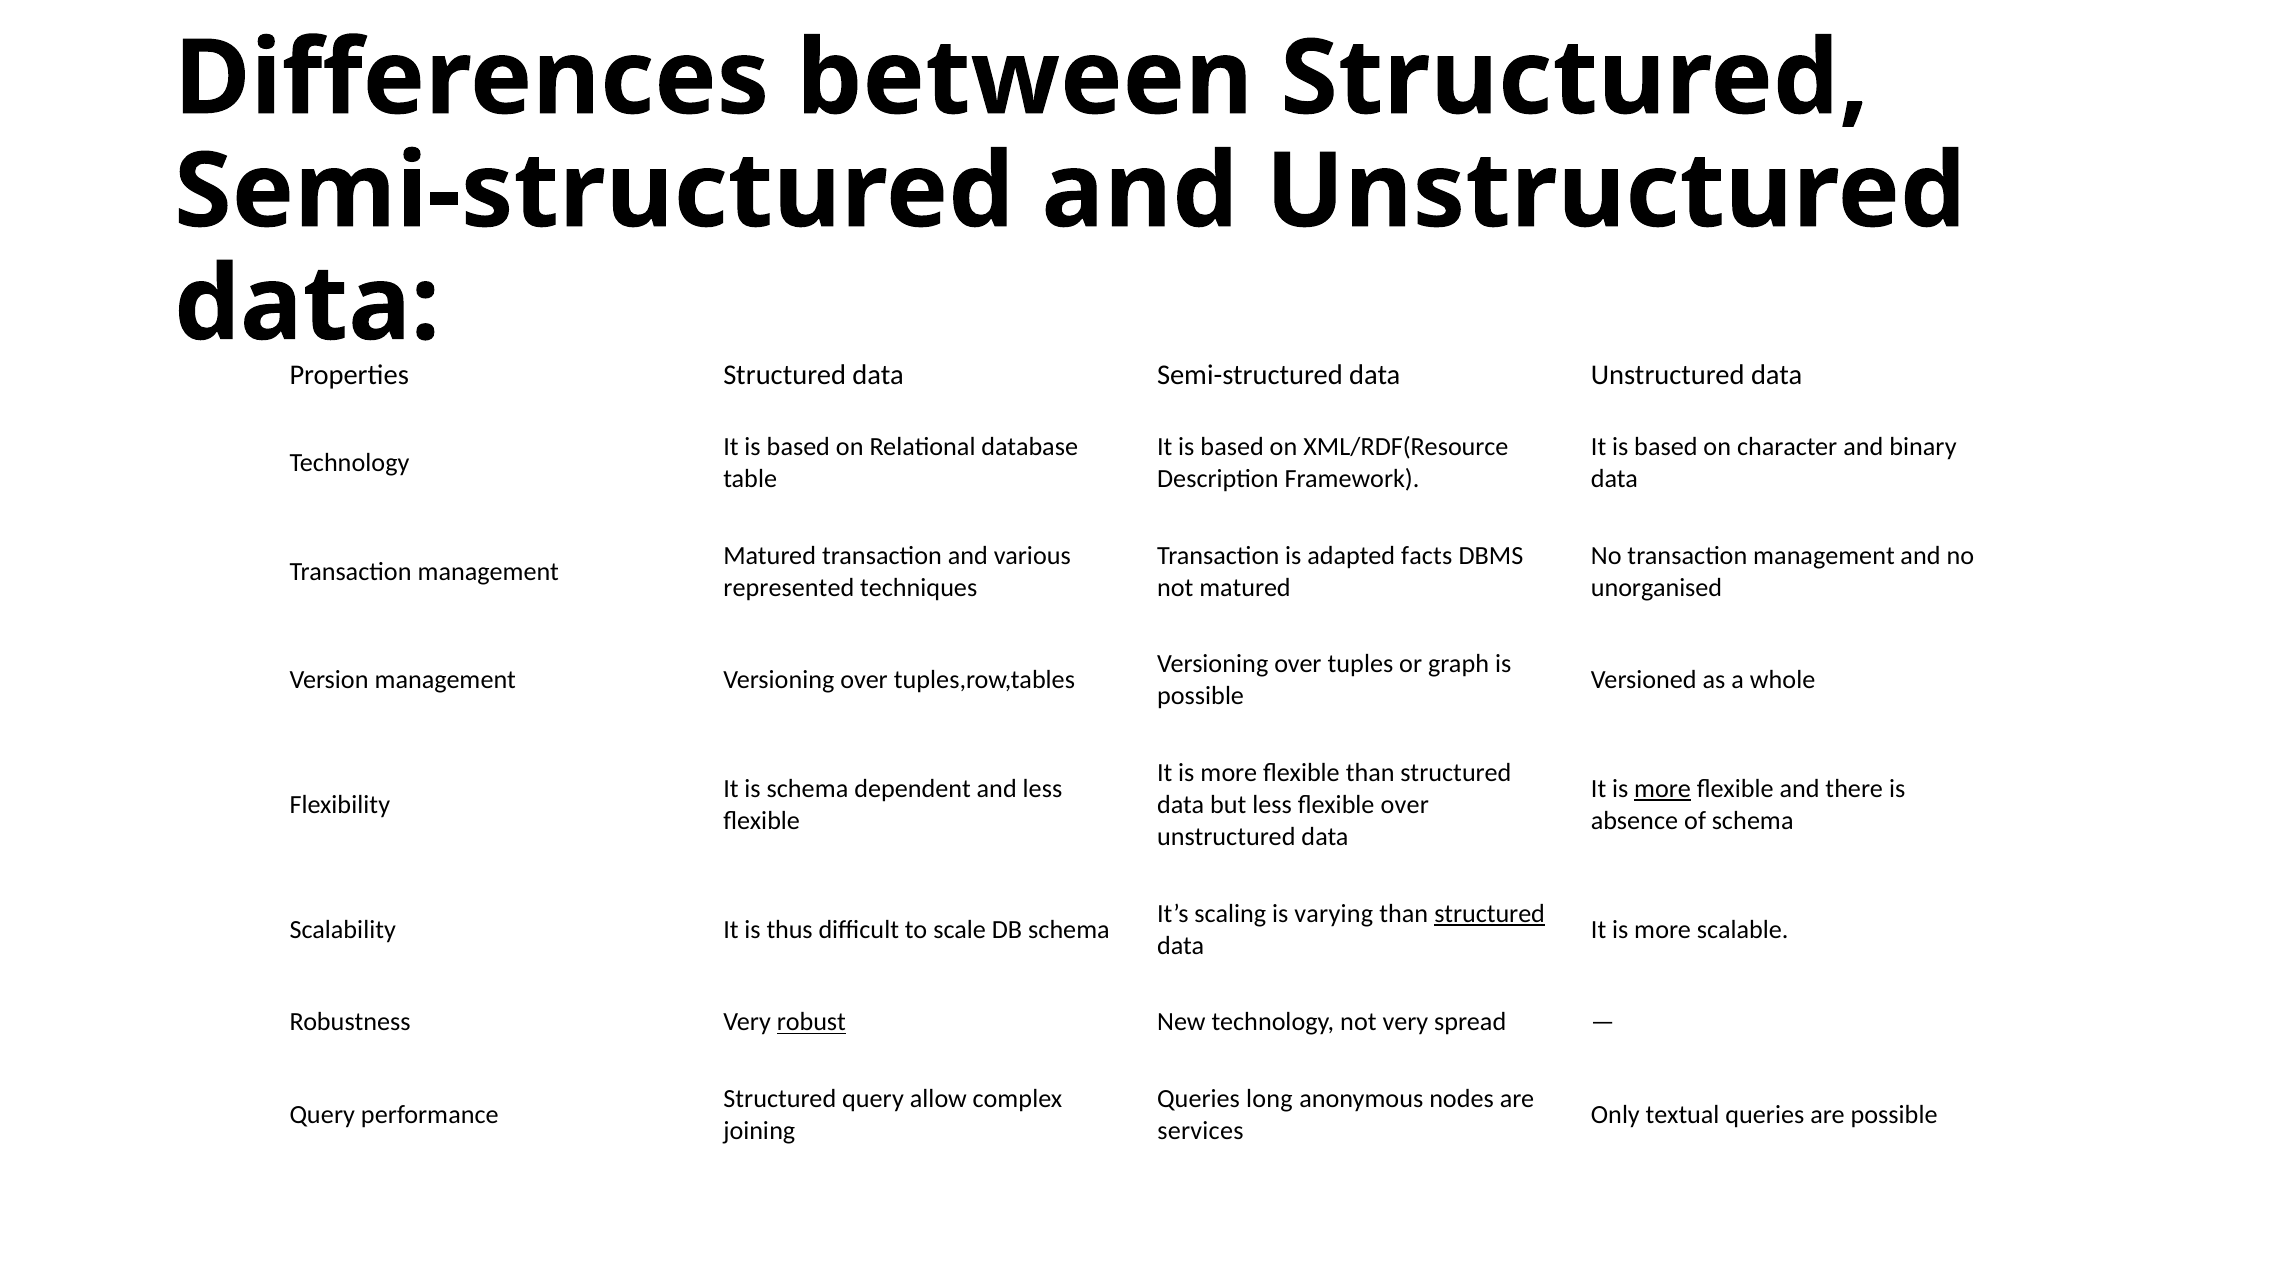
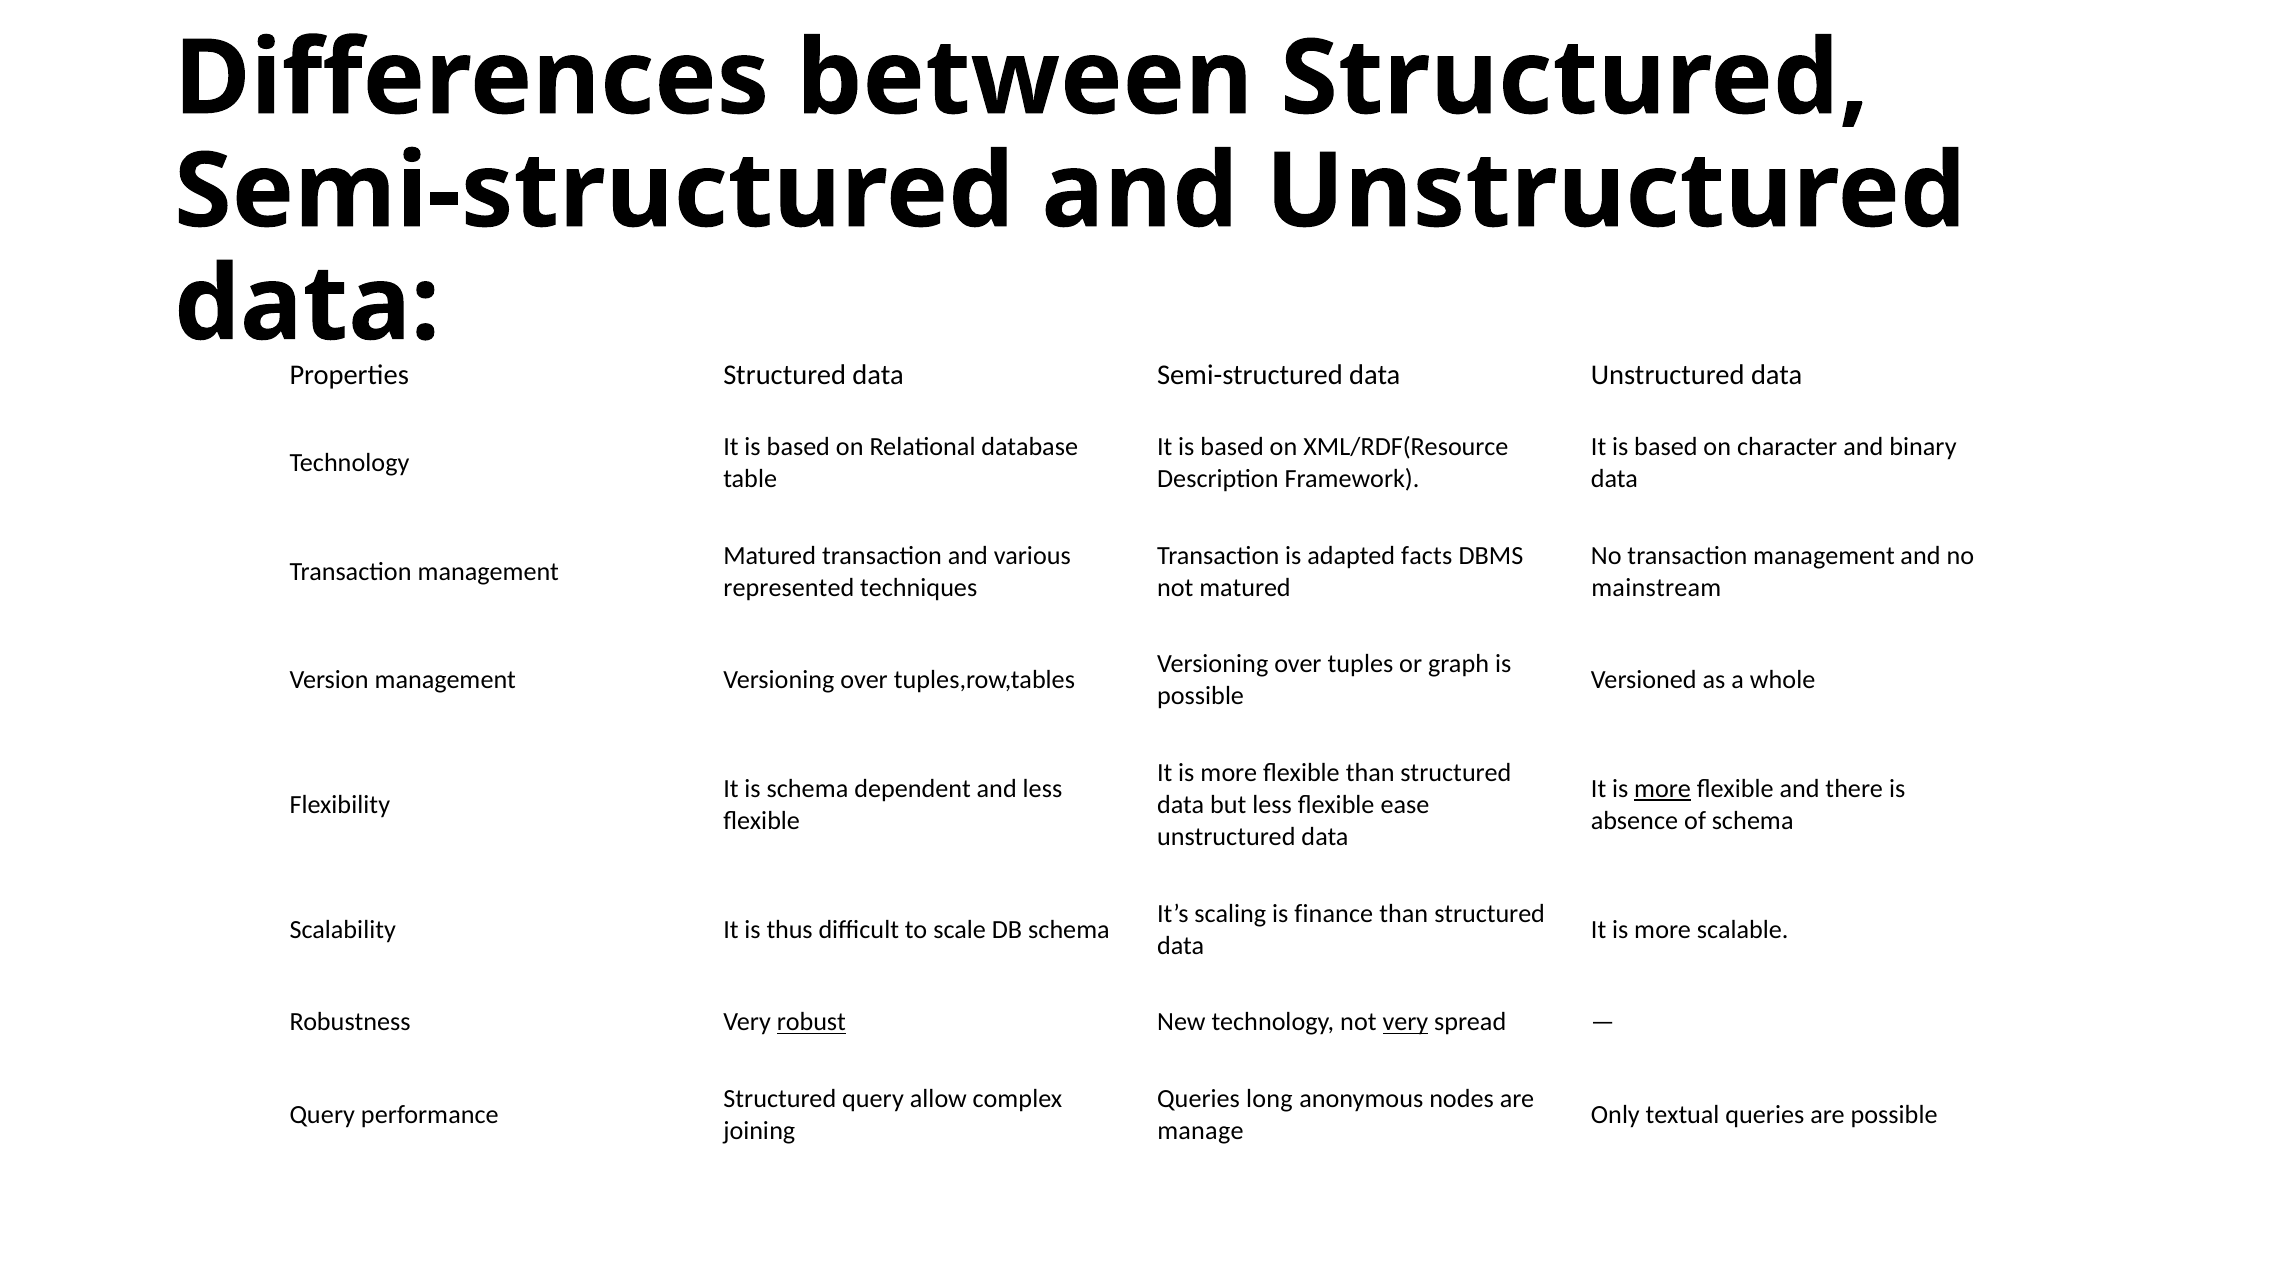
unorganised: unorganised -> mainstream
flexible over: over -> ease
varying: varying -> finance
structured at (1490, 914) underline: present -> none
very at (1405, 1022) underline: none -> present
services: services -> manage
